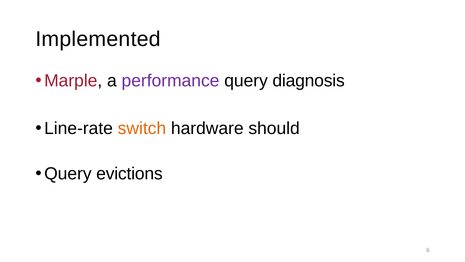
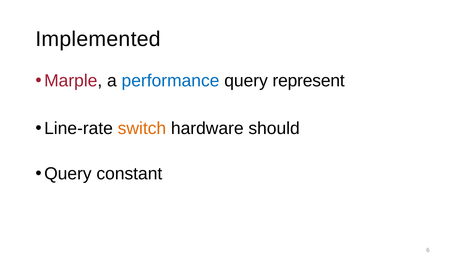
performance colour: purple -> blue
diagnosis: diagnosis -> represent
evictions: evictions -> constant
